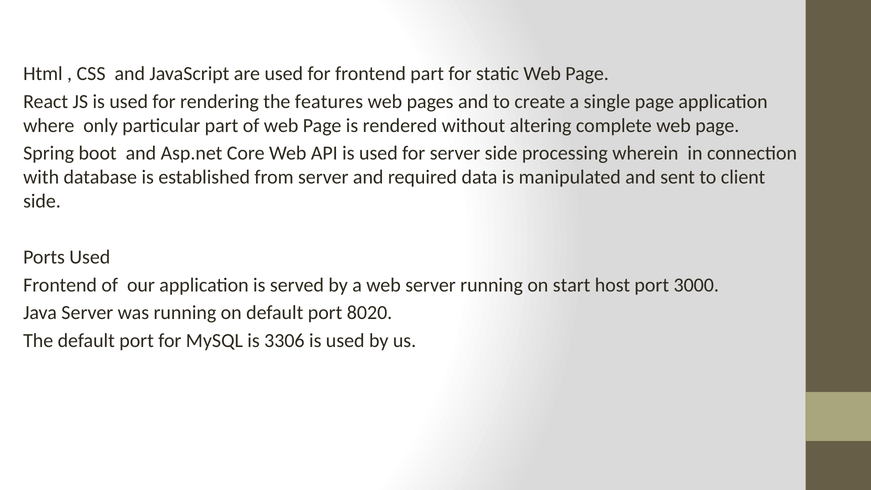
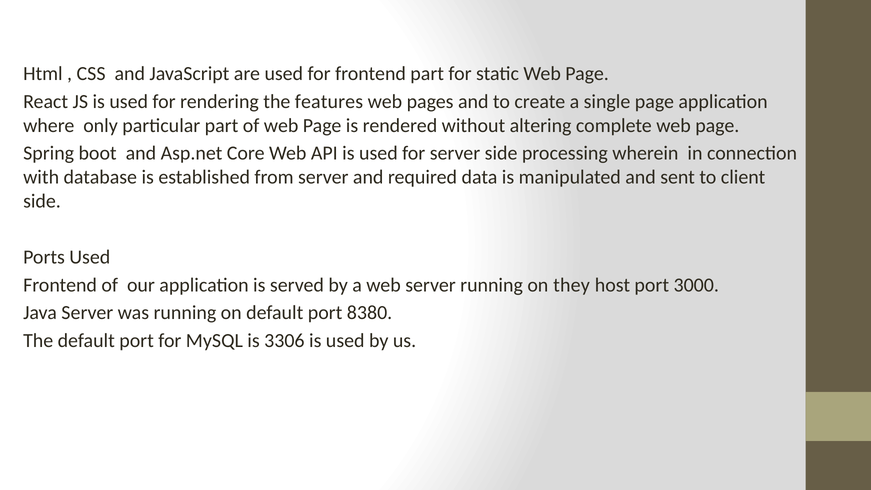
start: start -> they
8020: 8020 -> 8380
